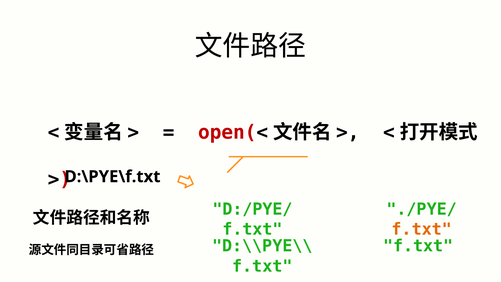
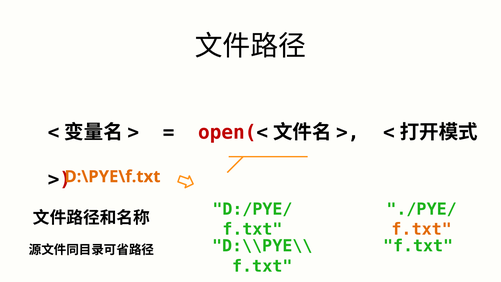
D:\PYE\f.txt colour: black -> orange
